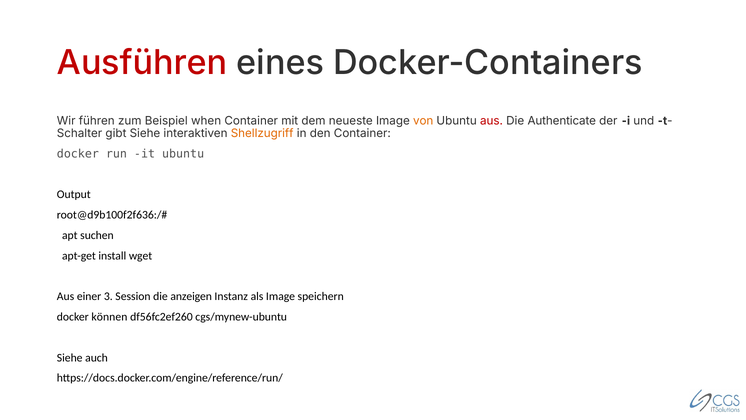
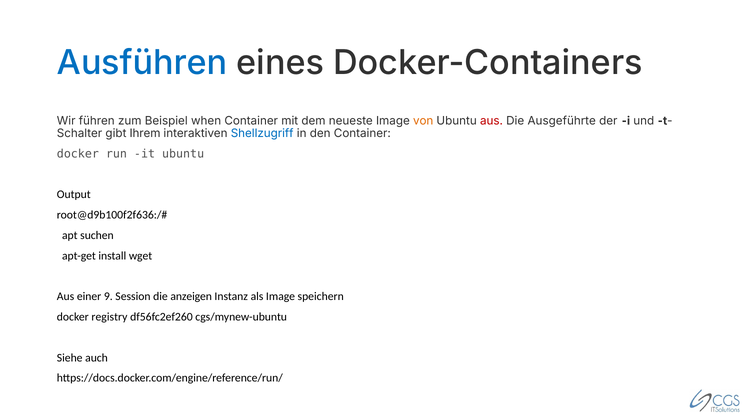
Ausführen colour: red -> blue
Authenticate: Authenticate -> Ausgeführte
gibt Siehe: Siehe -> Ihrem
Shellzugriff colour: orange -> blue
3: 3 -> 9
können: können -> registry
